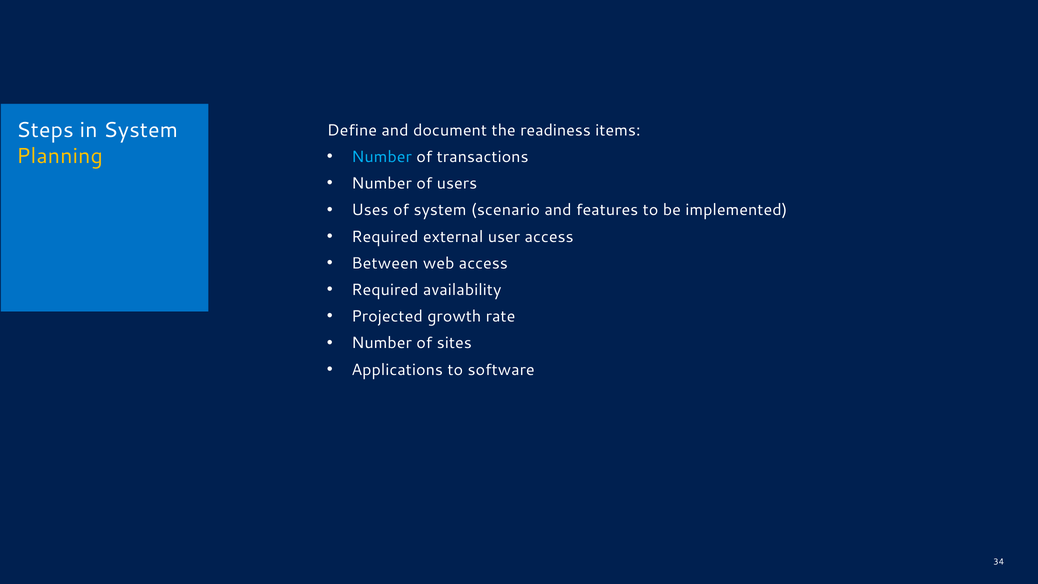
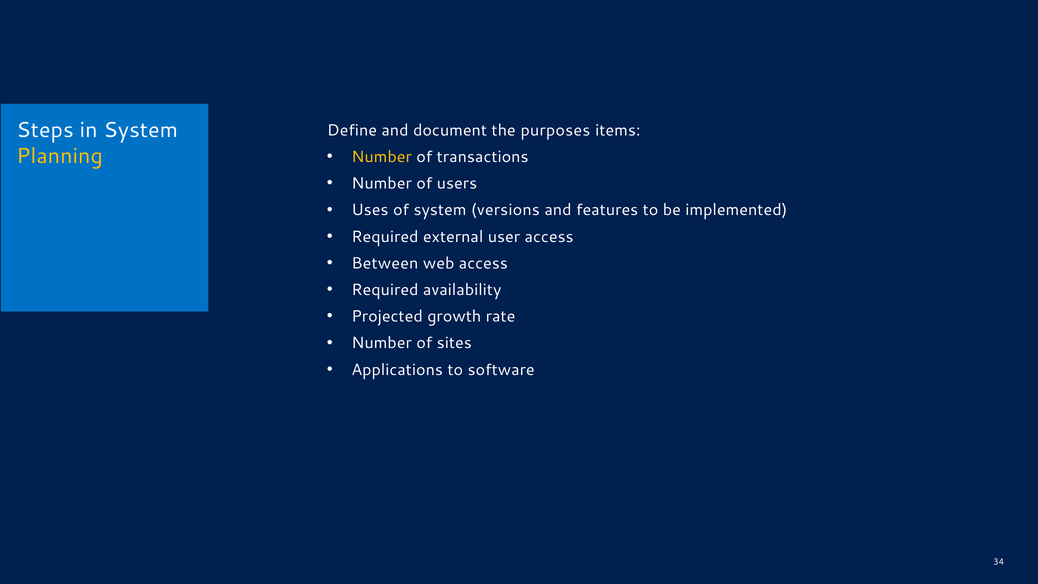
readiness: readiness -> purposes
Number at (382, 157) colour: light blue -> yellow
scenario: scenario -> versions
